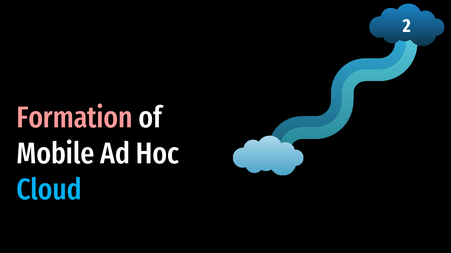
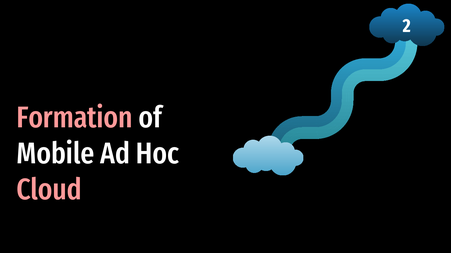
Cloud colour: light blue -> pink
